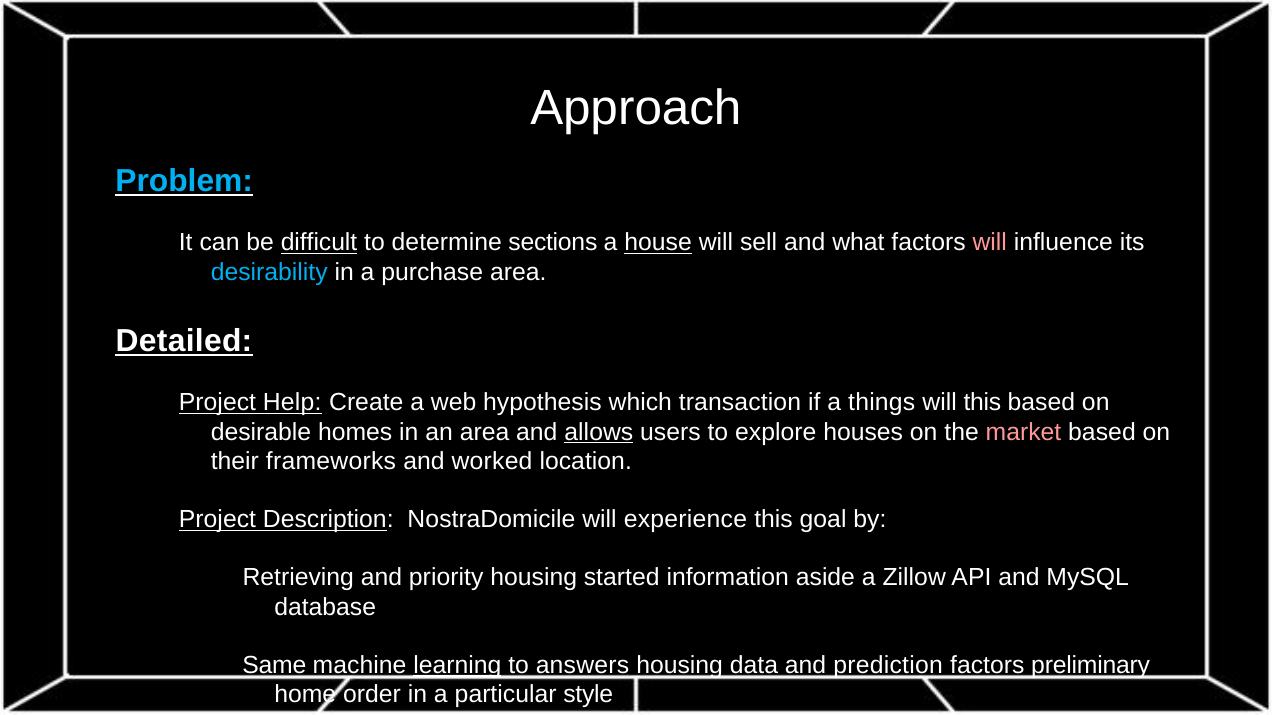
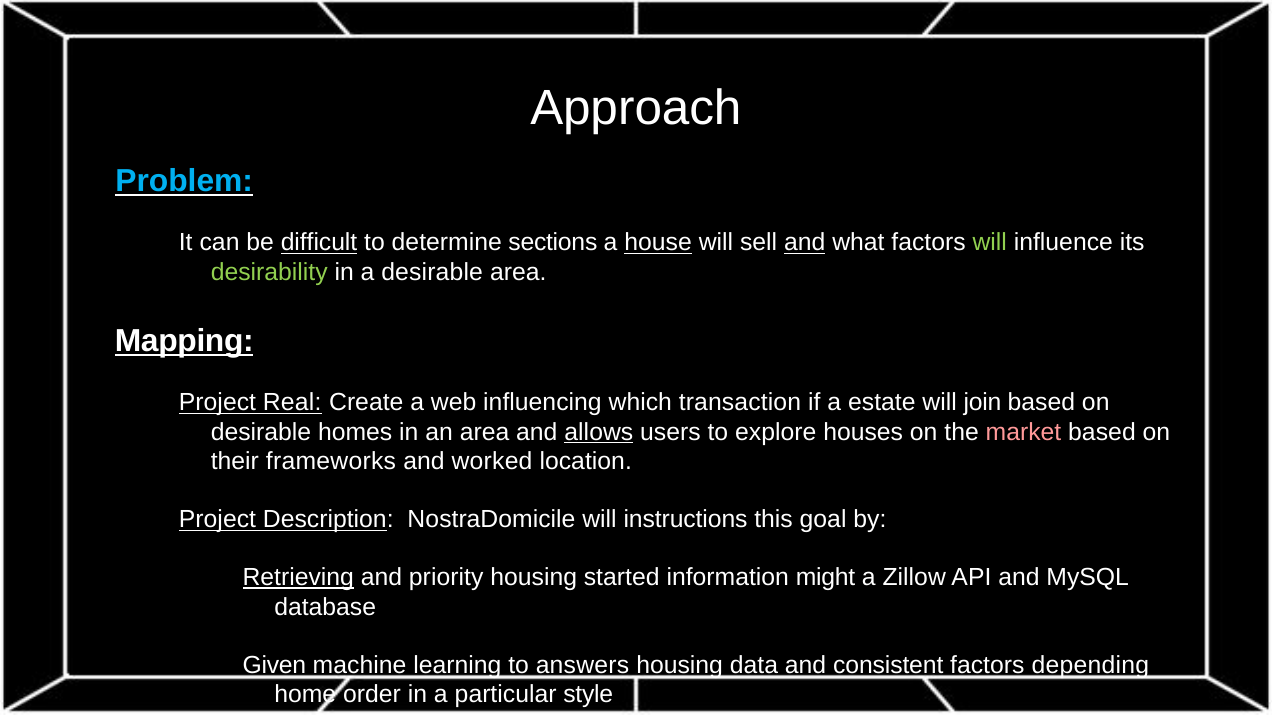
and at (805, 243) underline: none -> present
will at (990, 243) colour: pink -> light green
desirability colour: light blue -> light green
a purchase: purchase -> desirable
Detailed: Detailed -> Mapping
Help: Help -> Real
web hypothesis: hypothesis -> influencing
things: things -> estate
will this: this -> join
experience: experience -> instructions
Retrieving underline: none -> present
aside: aside -> might
Same: Same -> Given
learning underline: present -> none
prediction: prediction -> consistent
preliminary: preliminary -> depending
